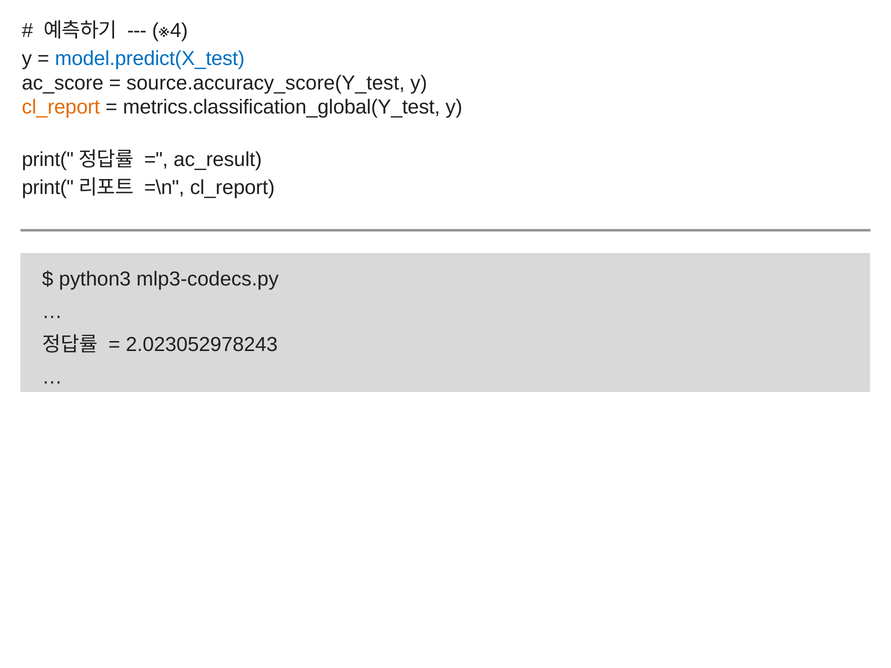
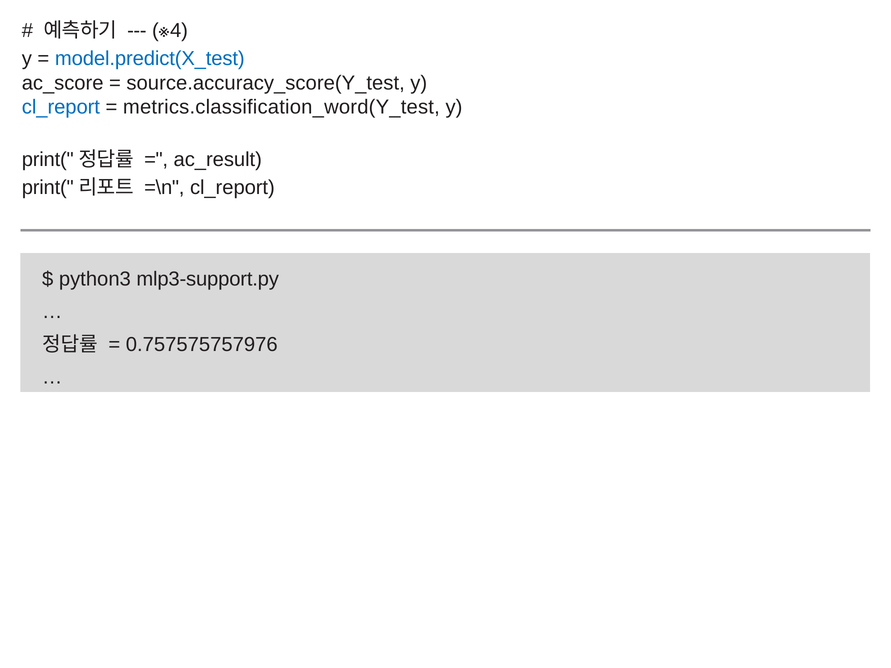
cl_report at (61, 107) colour: orange -> blue
metrics.classification_global(Y_test: metrics.classification_global(Y_test -> metrics.classification_word(Y_test
mlp3-codecs.py: mlp3-codecs.py -> mlp3-support.py
2.023052978243: 2.023052978243 -> 0.757575757976
